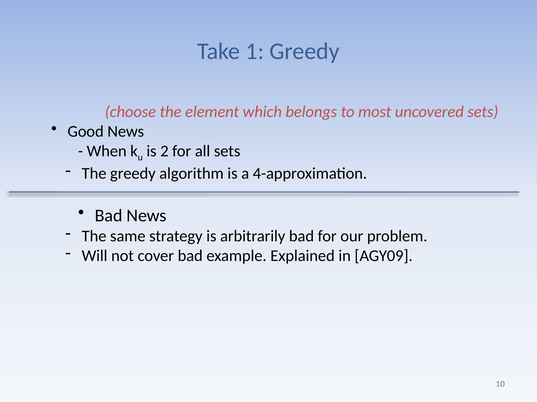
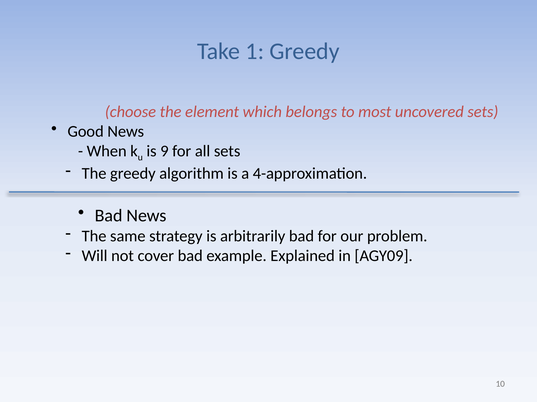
2: 2 -> 9
